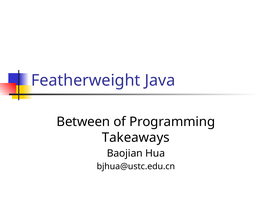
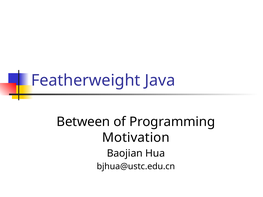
Takeaways: Takeaways -> Motivation
